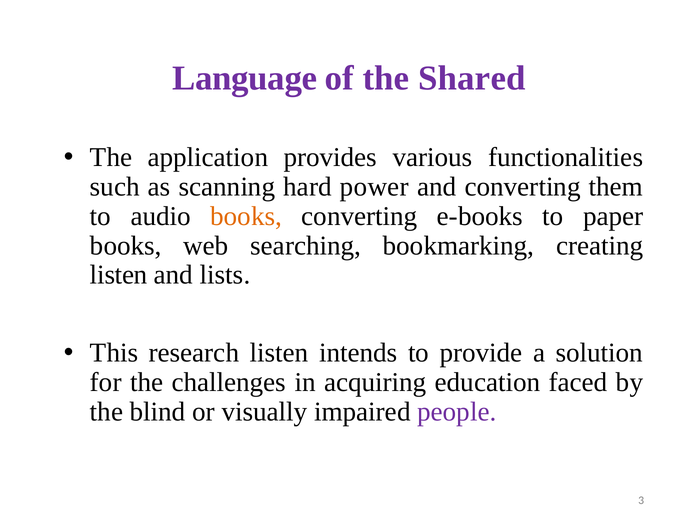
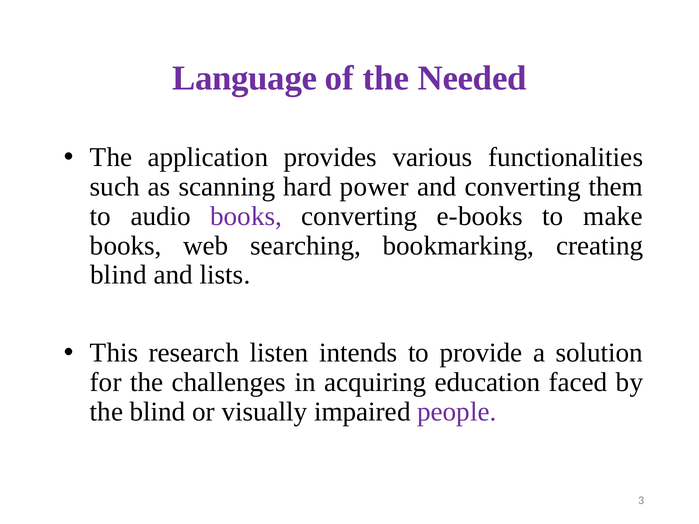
Shared: Shared -> Needed
books at (246, 216) colour: orange -> purple
paper: paper -> make
listen at (119, 275): listen -> blind
